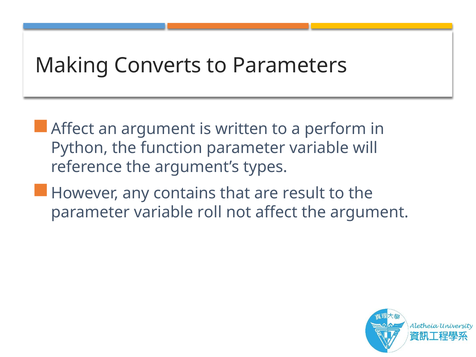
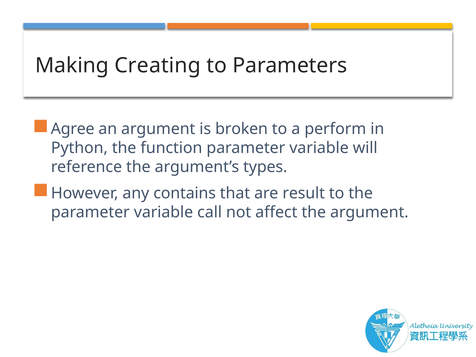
Converts: Converts -> Creating
Affect at (73, 129): Affect -> Agree
written: written -> broken
roll: roll -> call
